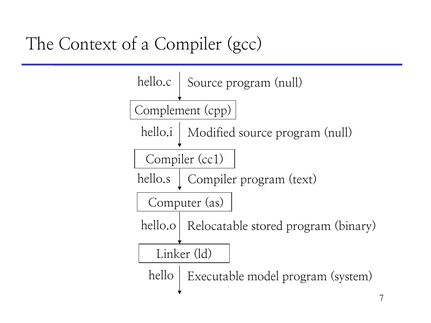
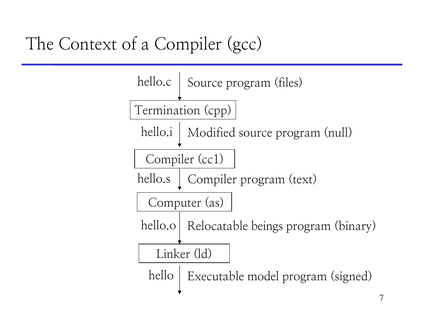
null at (288, 83): null -> files
Complement: Complement -> Termination
stored: stored -> beings
system: system -> signed
